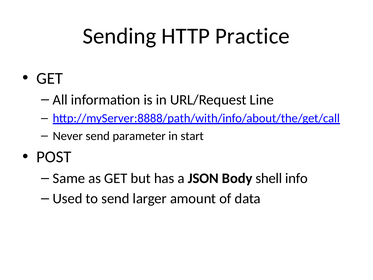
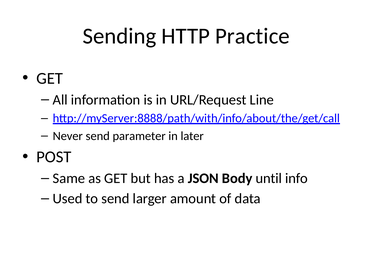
start: start -> later
shell: shell -> until
